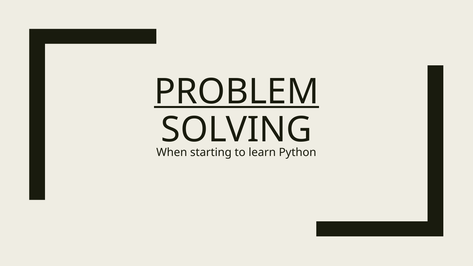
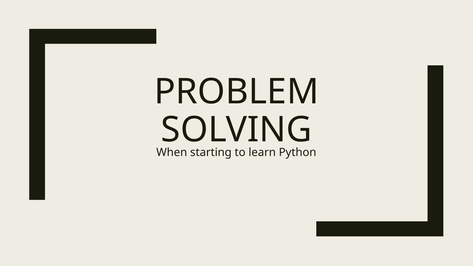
PROBLEM underline: present -> none
